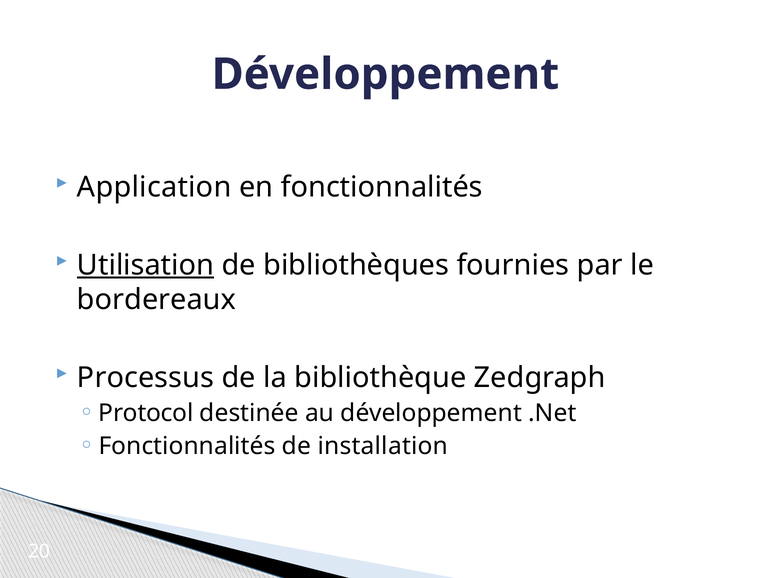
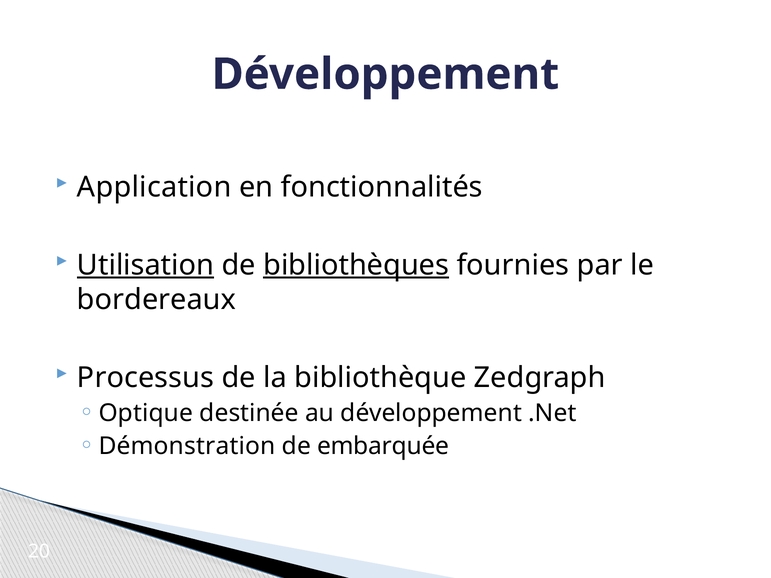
bibliothèques underline: none -> present
Protocol: Protocol -> Optique
Fonctionnalités at (187, 446): Fonctionnalités -> Démonstration
installation: installation -> embarquée
